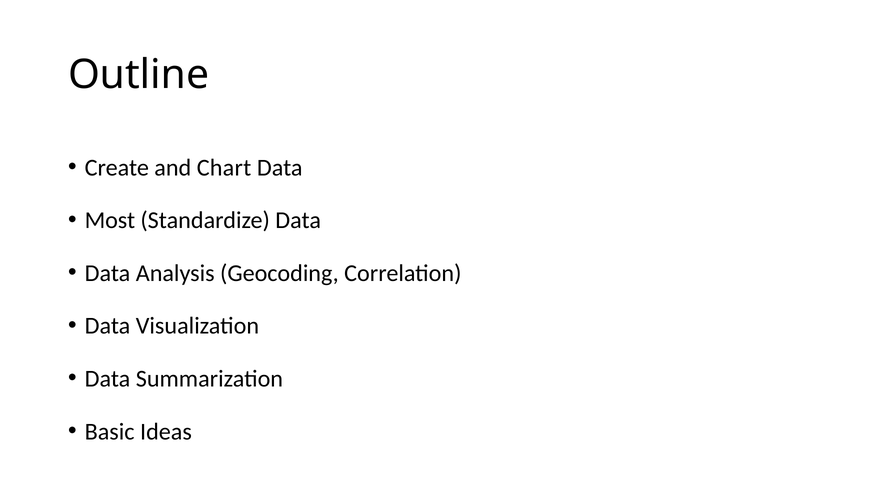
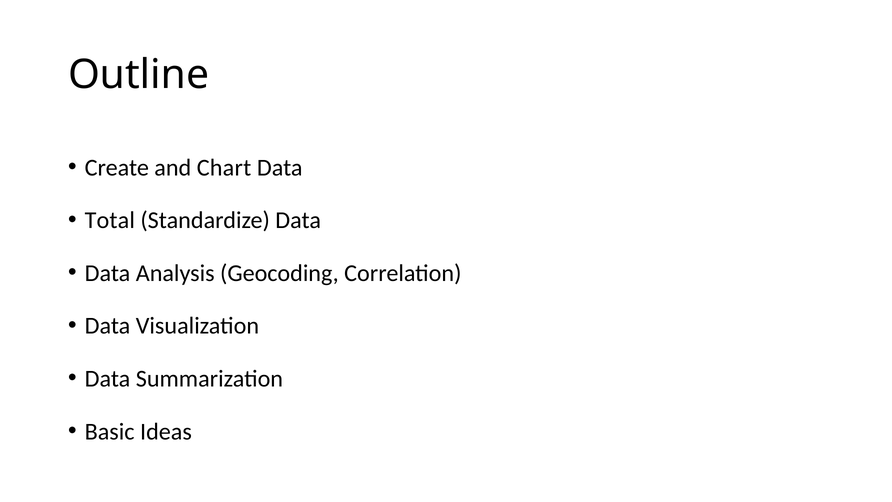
Most: Most -> Total
